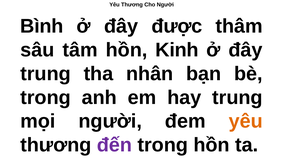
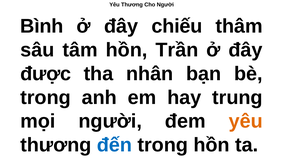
được: được -> chiếu
Kinh: Kinh -> Trần
trung at (46, 74): trung -> được
đến colour: purple -> blue
